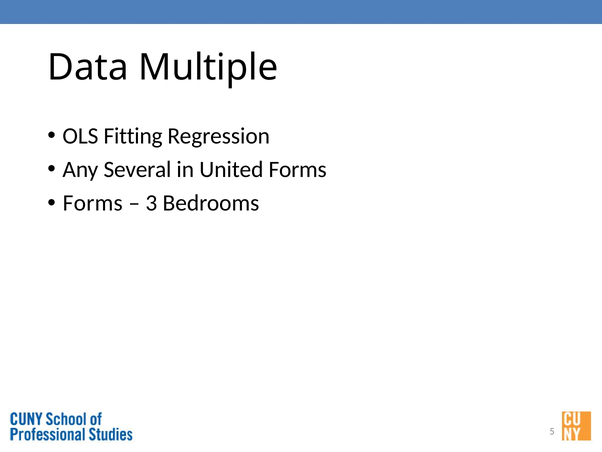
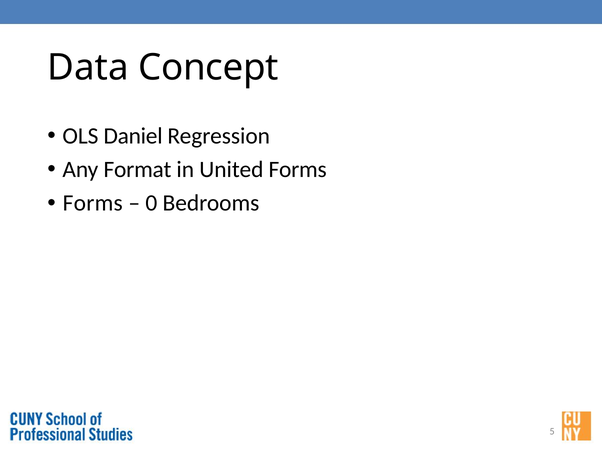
Multiple: Multiple -> Concept
Fitting: Fitting -> Daniel
Several: Several -> Format
3: 3 -> 0
